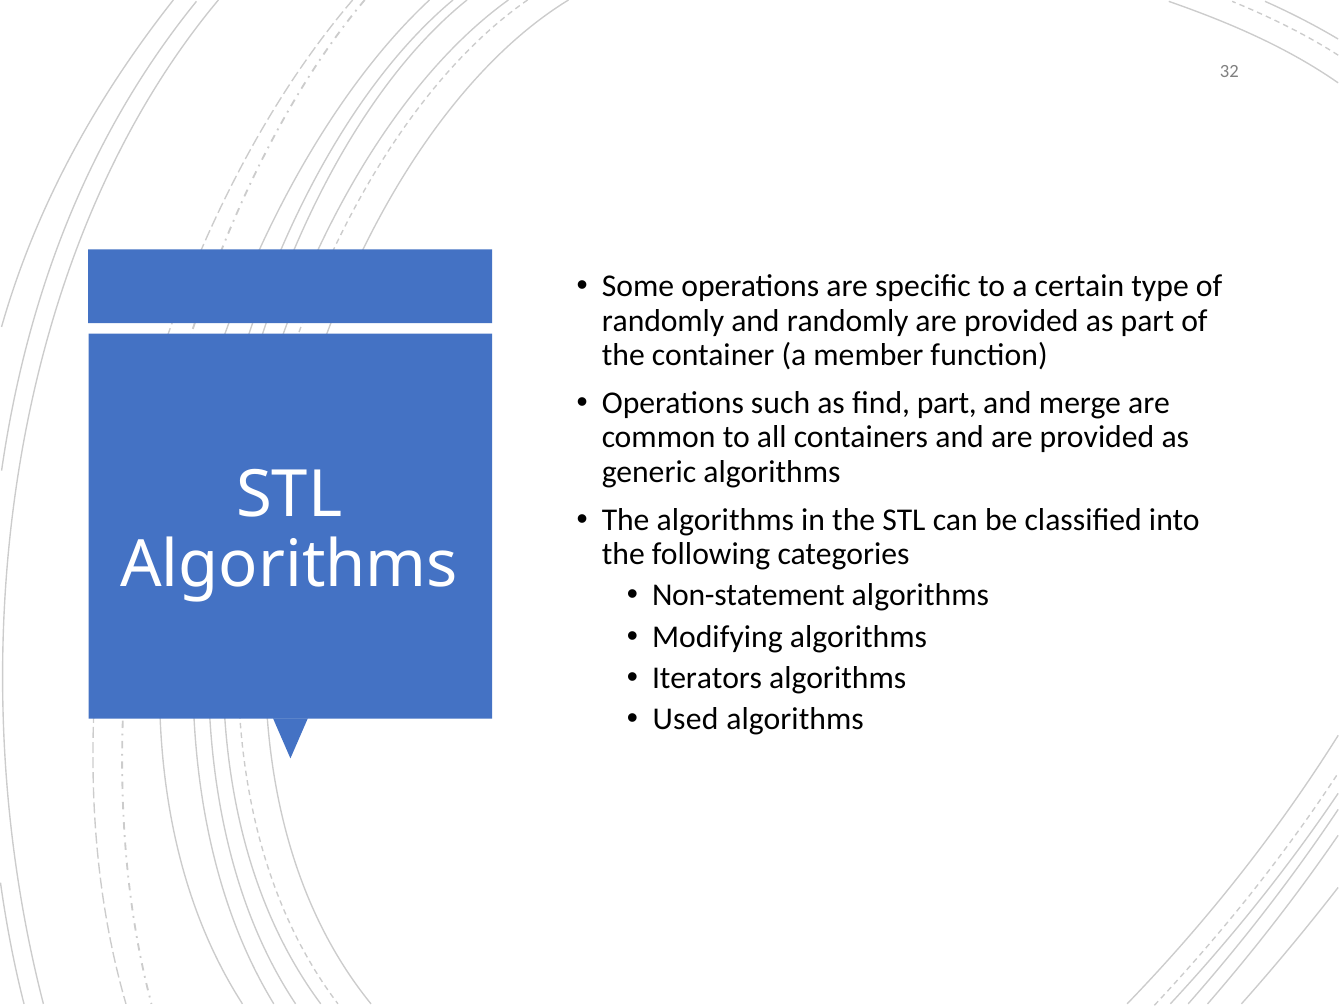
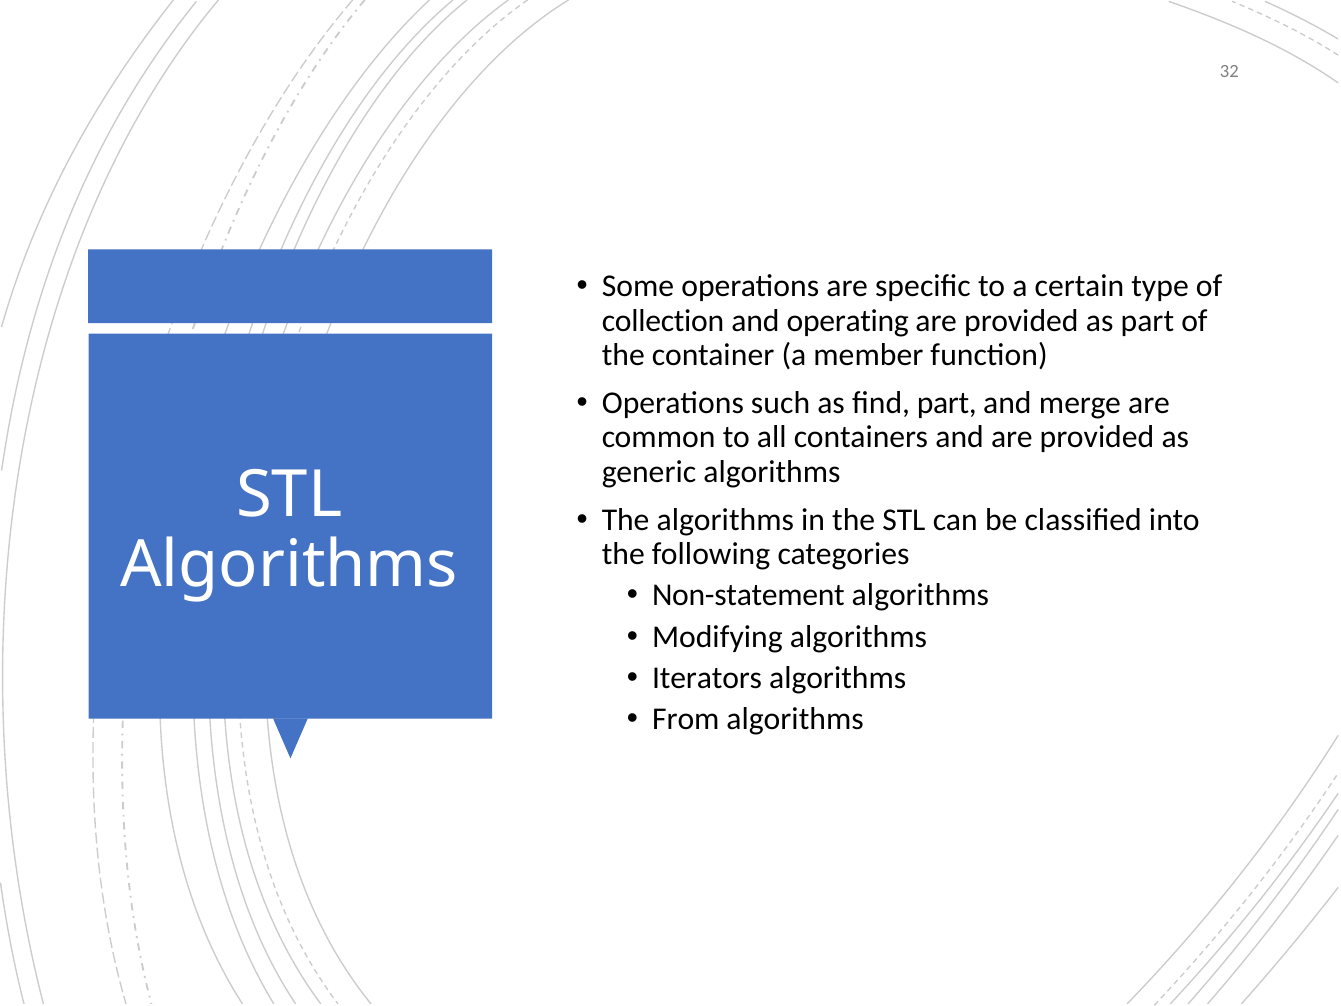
randomly at (663, 321): randomly -> collection
and randomly: randomly -> operating
Used: Used -> From
